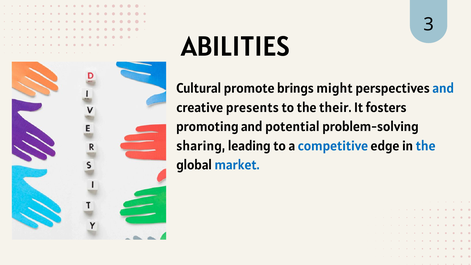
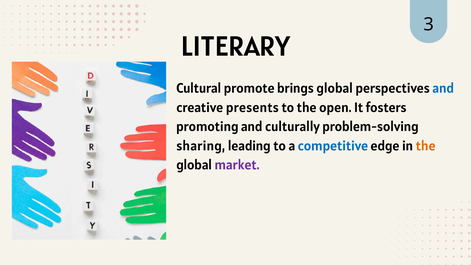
ABILITIES: ABILITIES -> LITERARY
brings might: might -> global
their: their -> open
potential: potential -> culturally
the at (426, 146) colour: blue -> orange
market colour: blue -> purple
